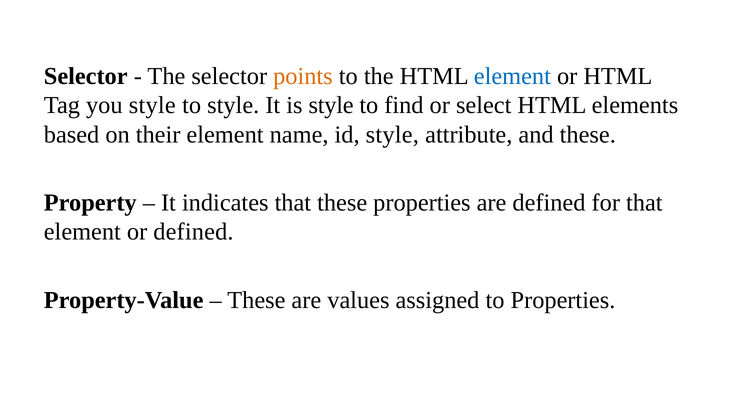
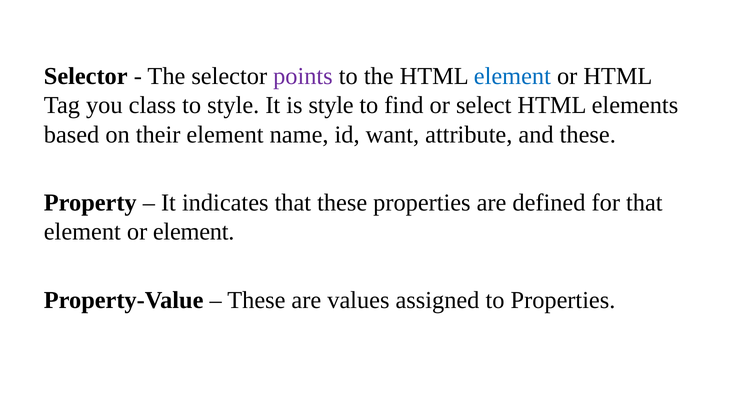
points colour: orange -> purple
you style: style -> class
id style: style -> want
or defined: defined -> element
